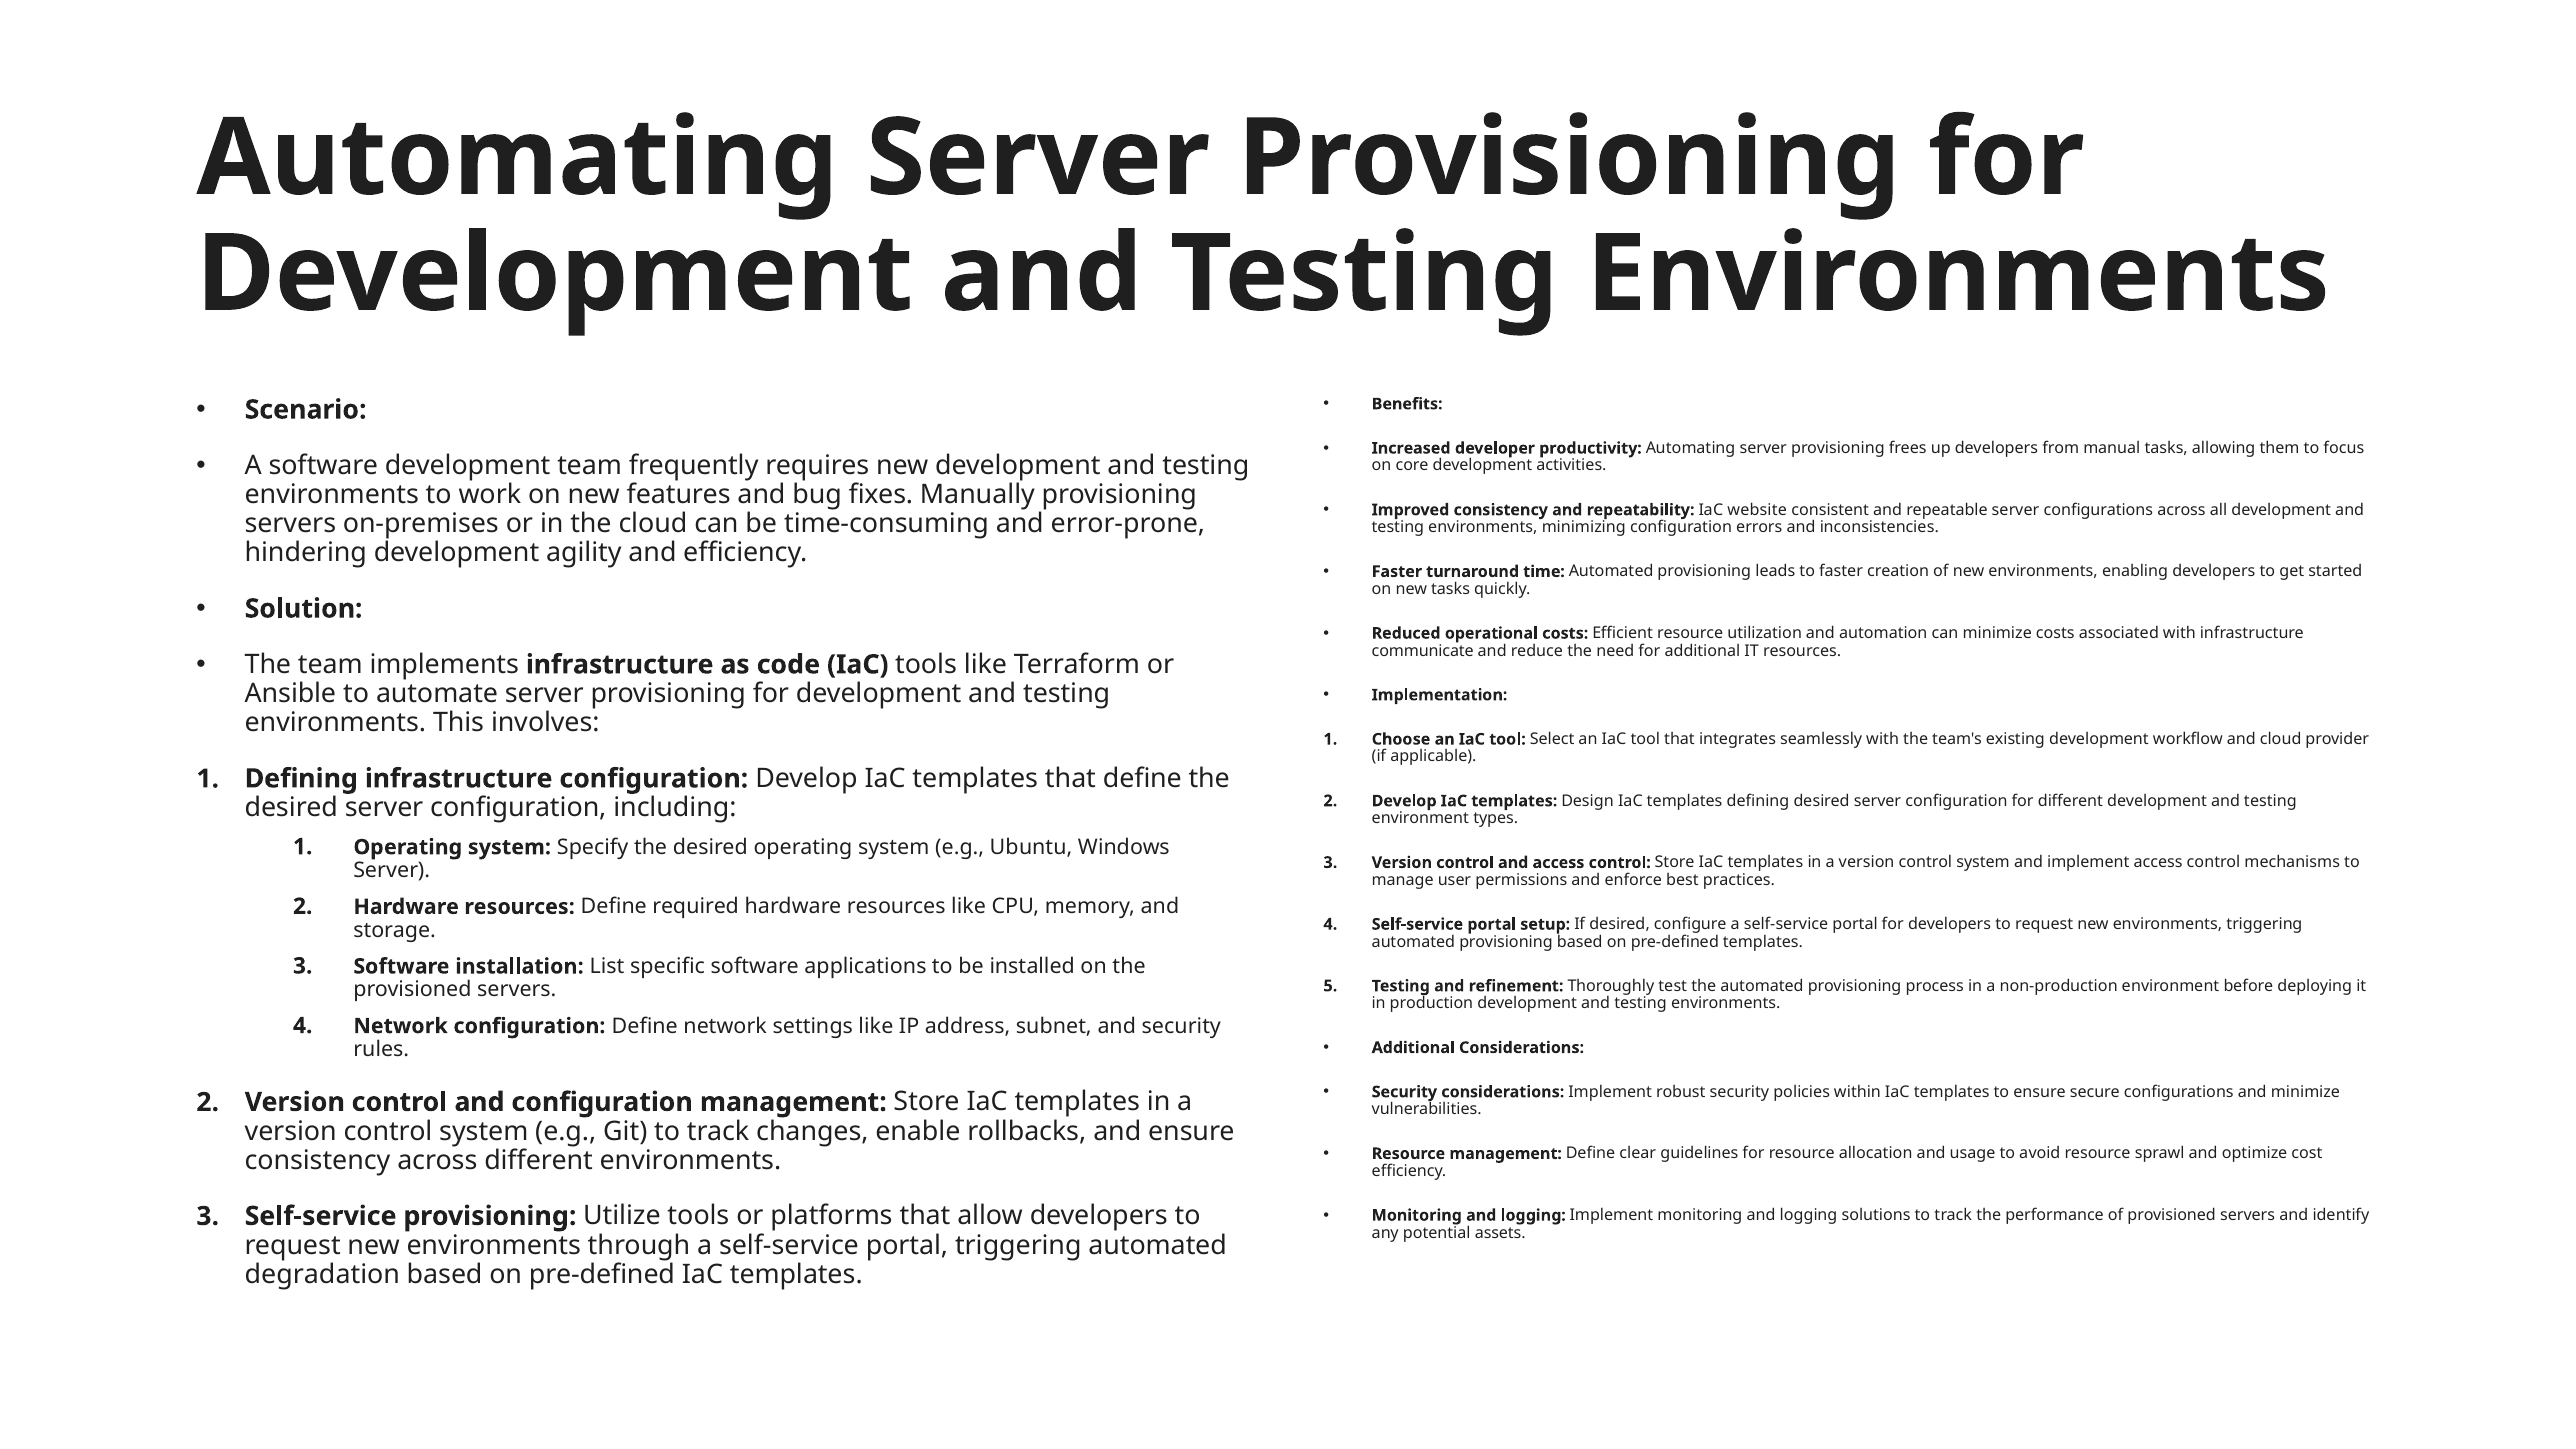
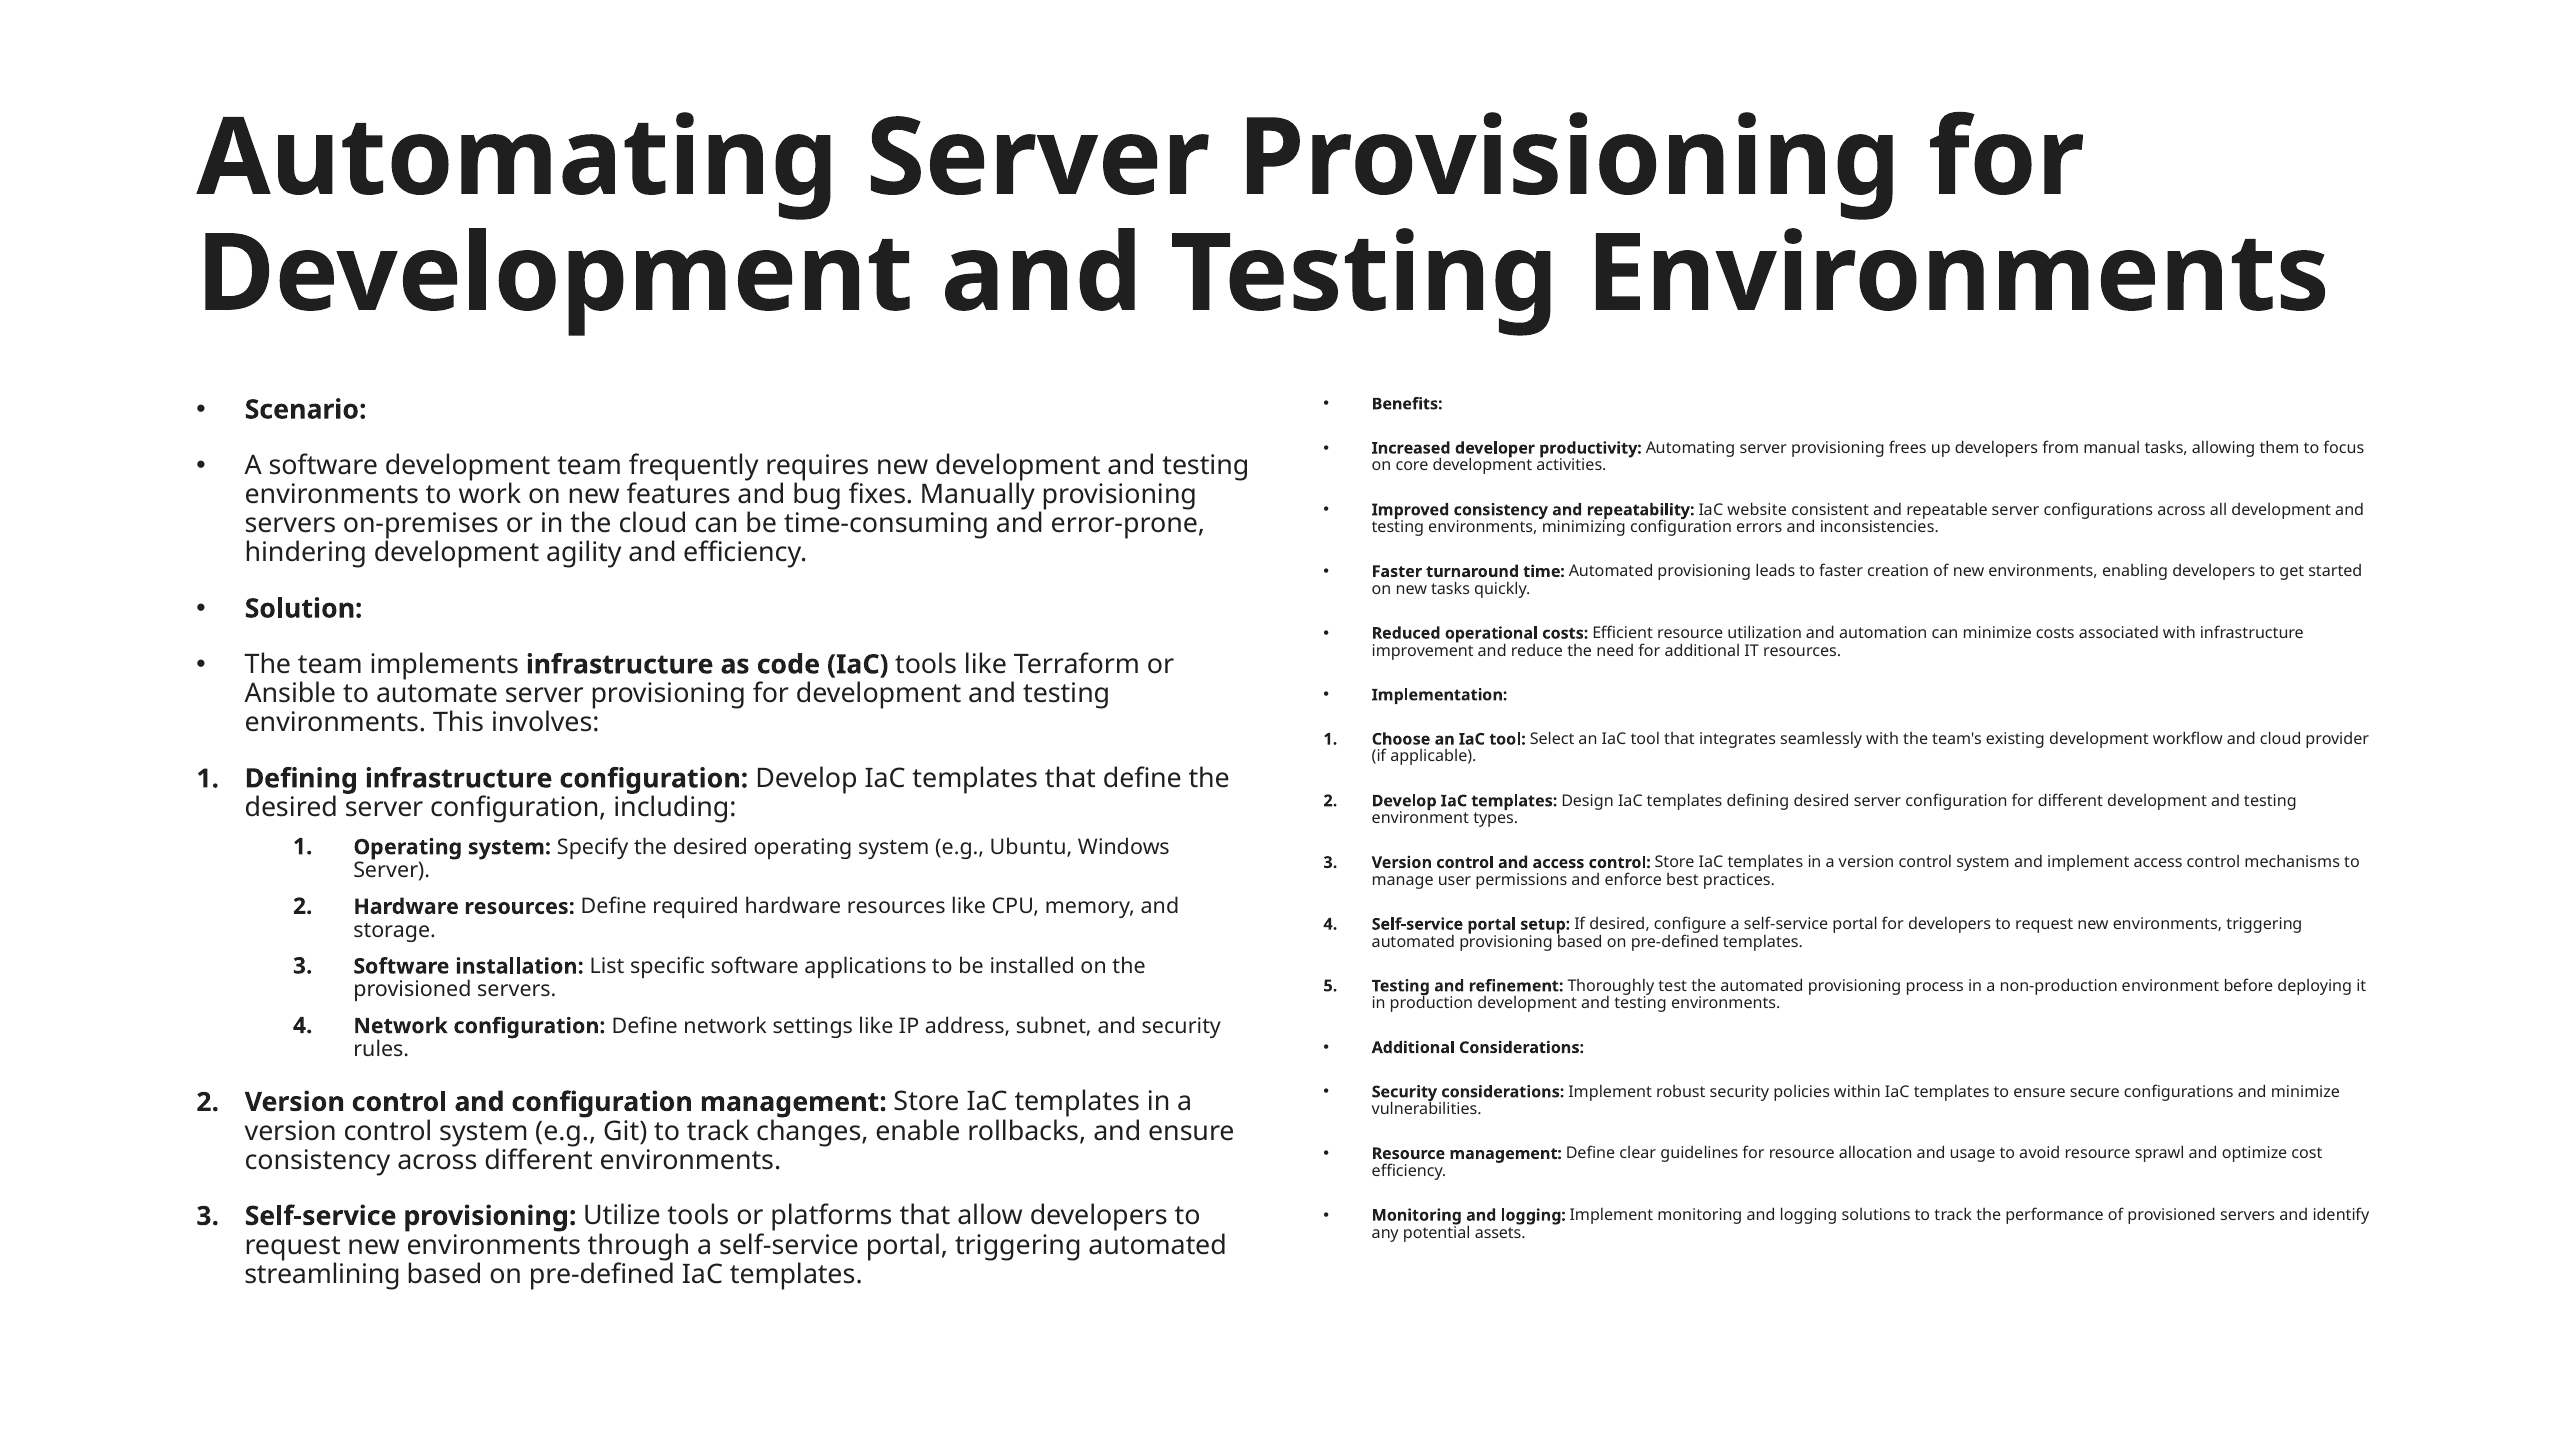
communicate: communicate -> improvement
degradation: degradation -> streamlining
